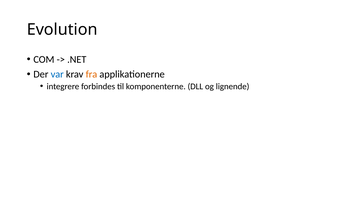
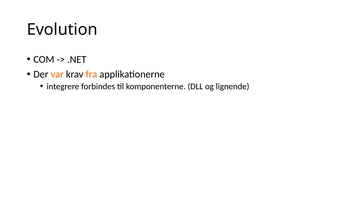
var colour: blue -> orange
